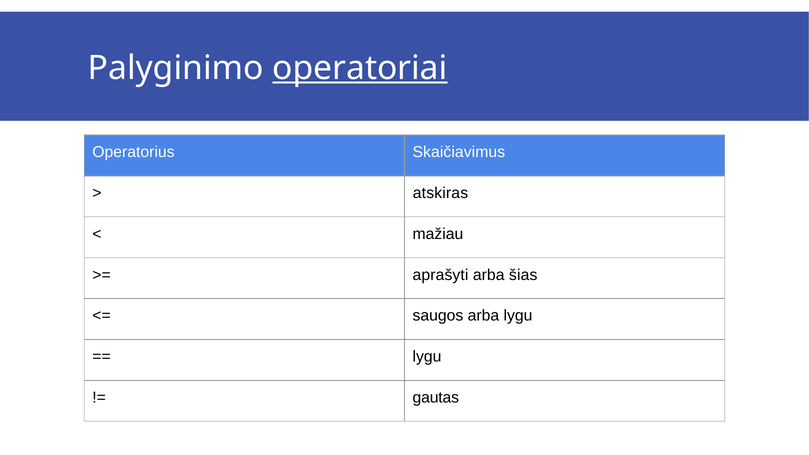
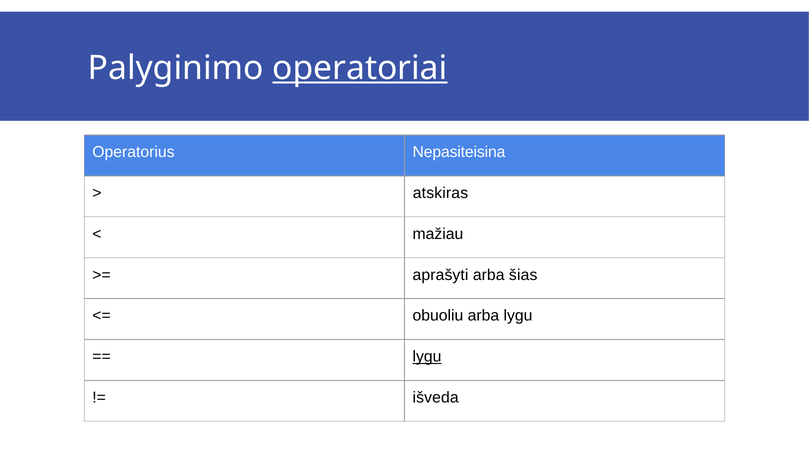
Skaičiavimus: Skaičiavimus -> Nepasiteisina
saugos: saugos -> obuoliu
lygu at (427, 357) underline: none -> present
gautas: gautas -> išveda
